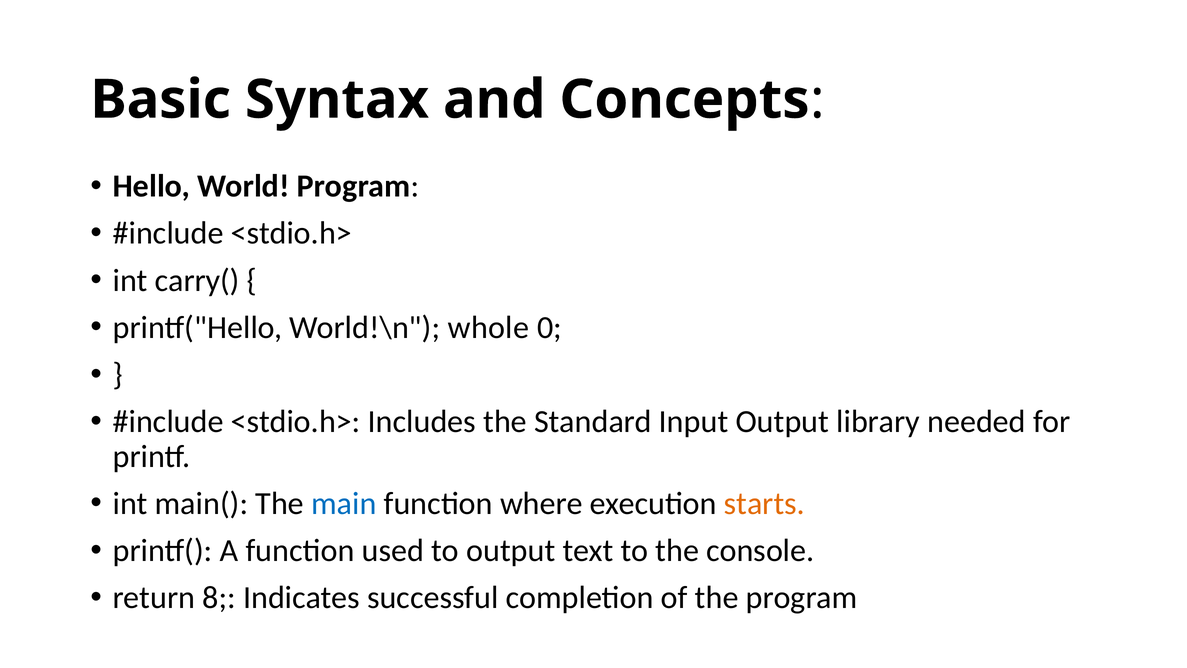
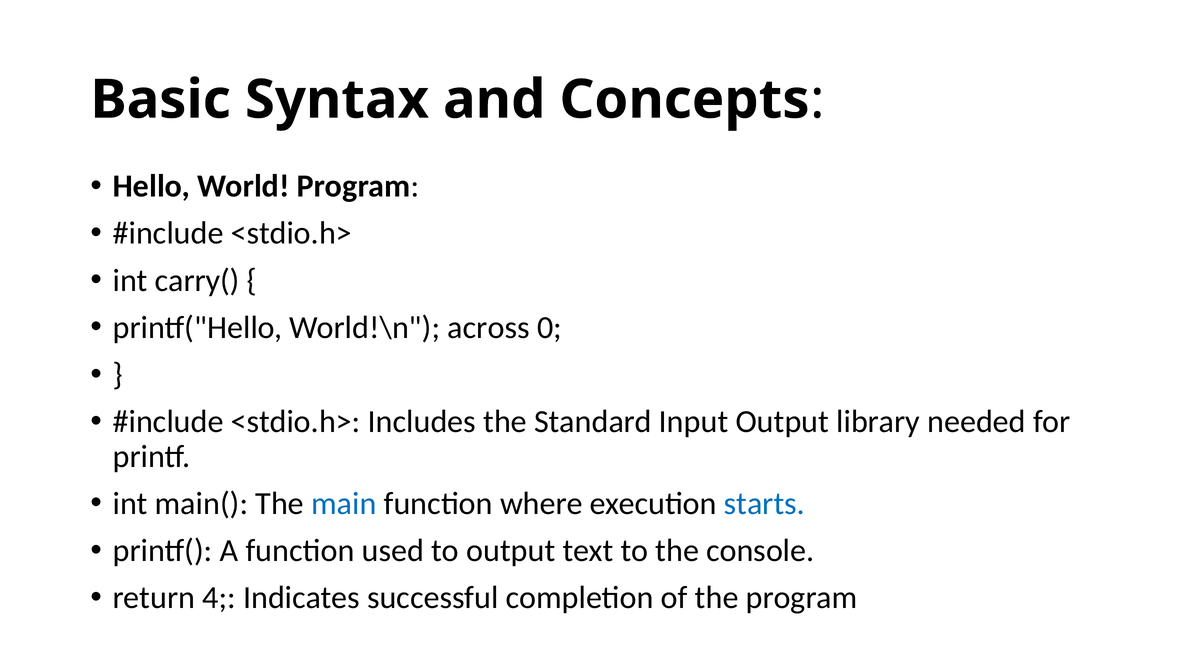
whole: whole -> across
starts colour: orange -> blue
8: 8 -> 4
